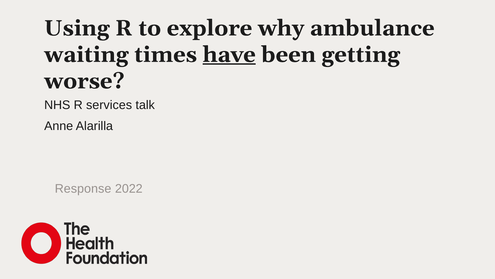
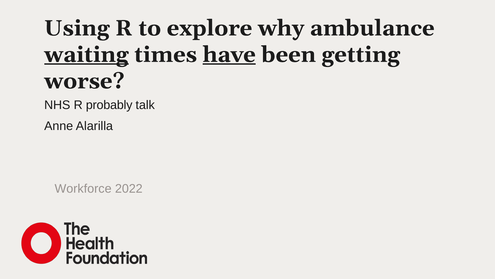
waiting underline: none -> present
services: services -> probably
Response: Response -> Workforce
